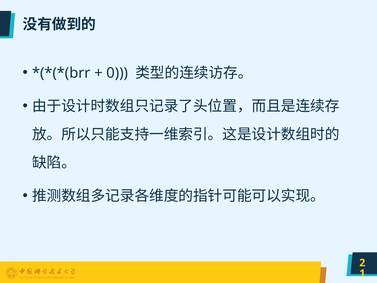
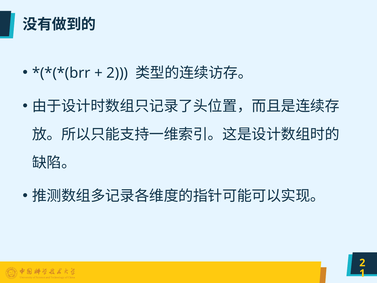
0 at (117, 73): 0 -> 2
